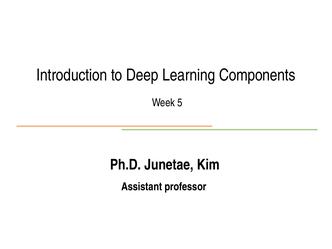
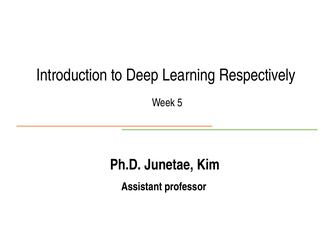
Components: Components -> Respectively
